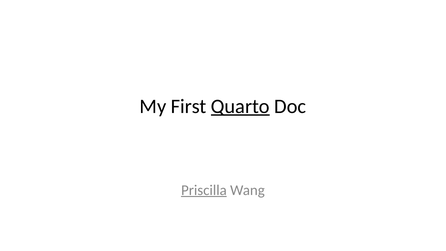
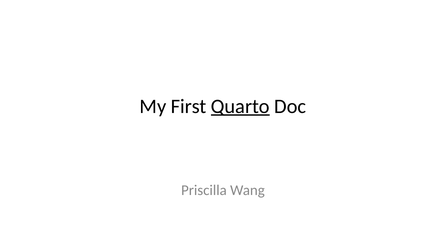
Priscilla underline: present -> none
